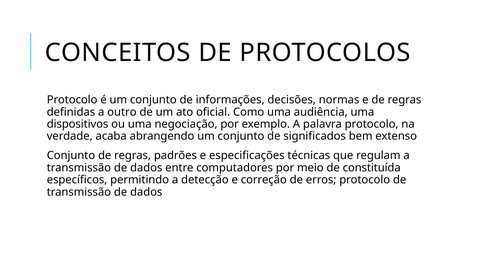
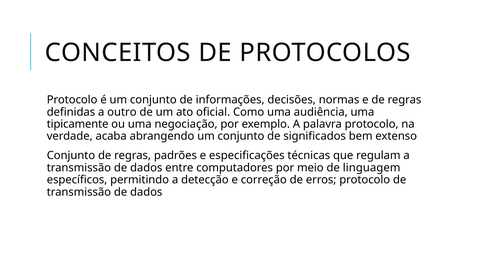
dispositivos: dispositivos -> tipicamente
constituída: constituída -> linguagem
